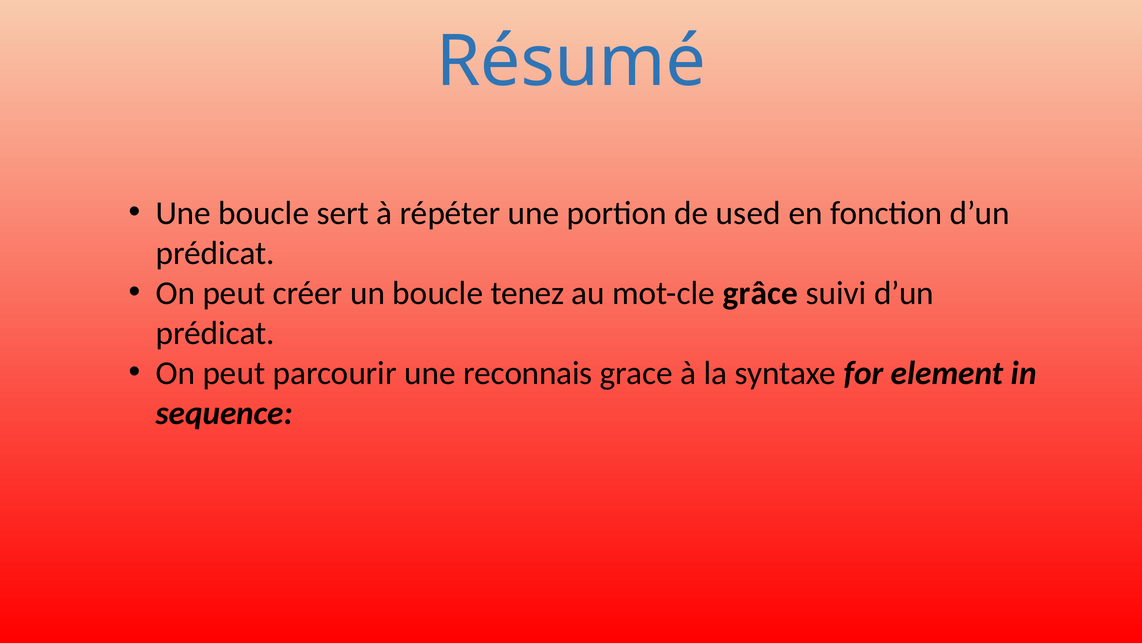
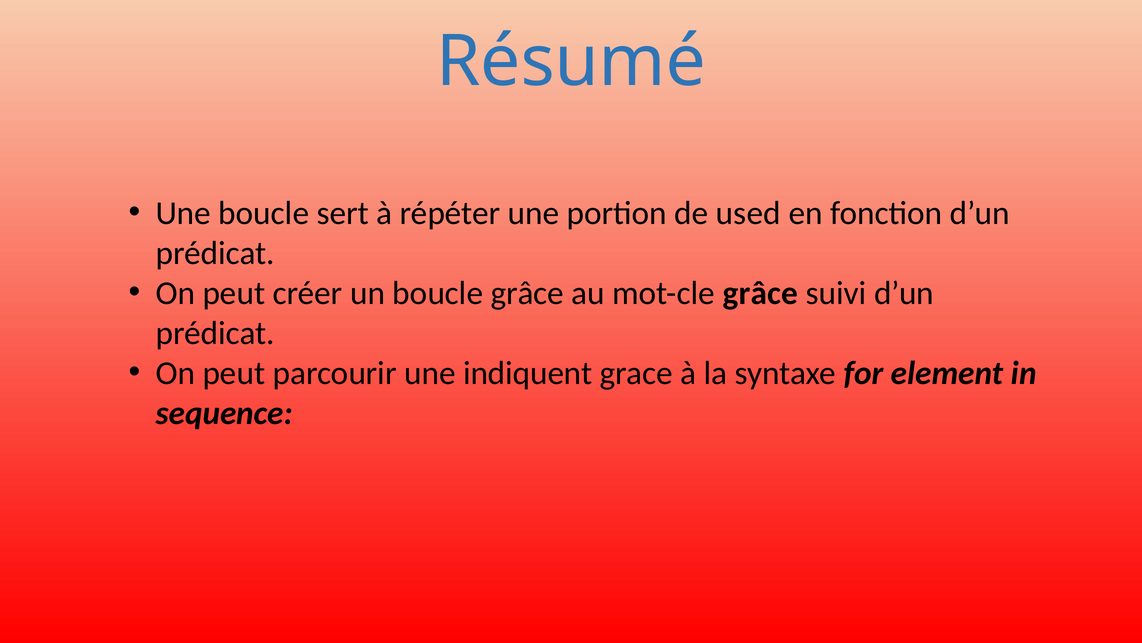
boucle tenez: tenez -> grâce
reconnais: reconnais -> indiquent
